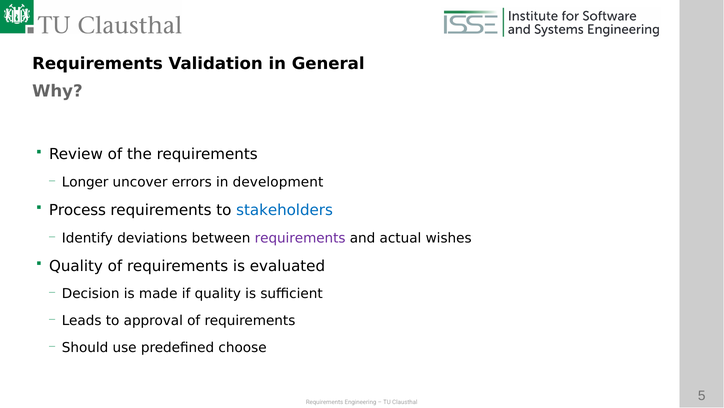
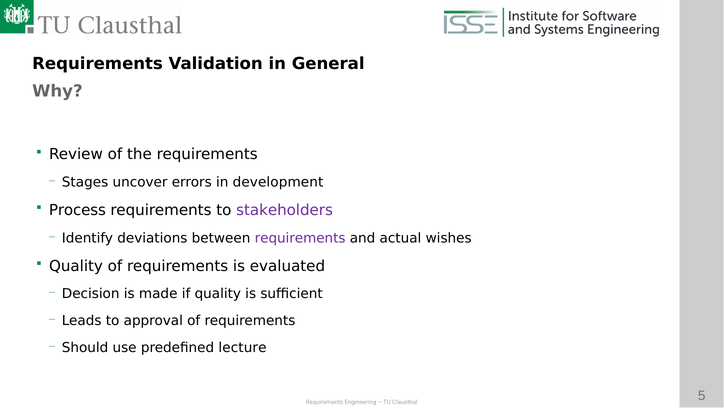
Longer: Longer -> Stages
stakeholders colour: blue -> purple
choose: choose -> lecture
